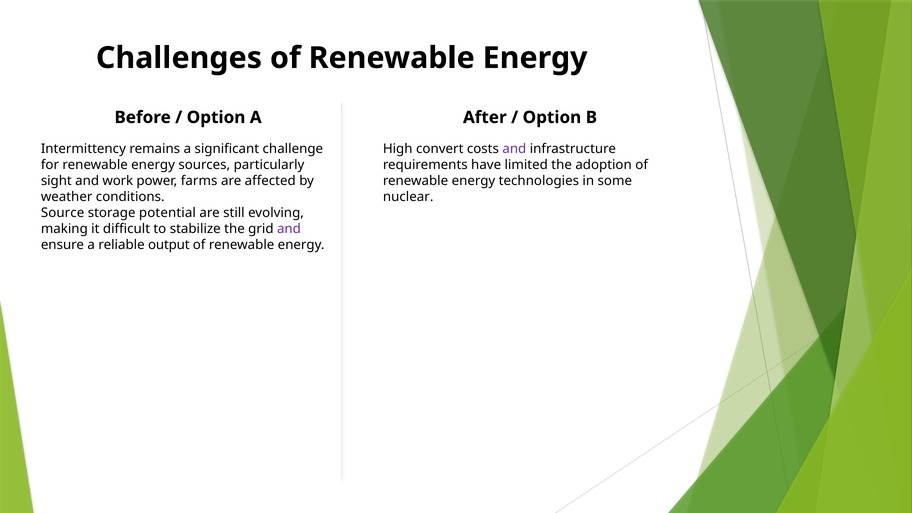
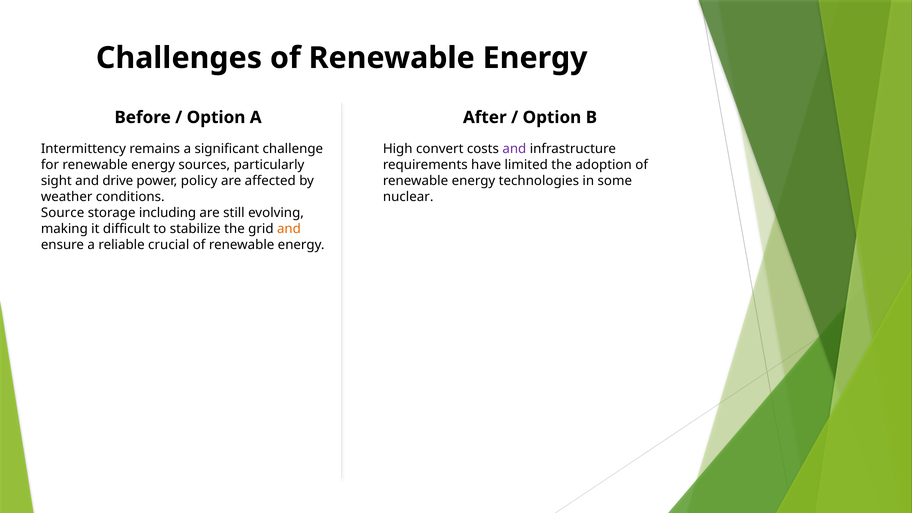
work: work -> drive
farms: farms -> policy
potential: potential -> including
and at (289, 229) colour: purple -> orange
output: output -> crucial
